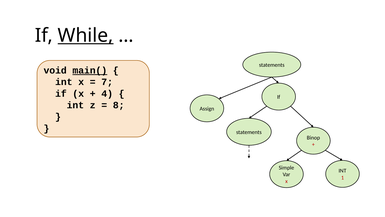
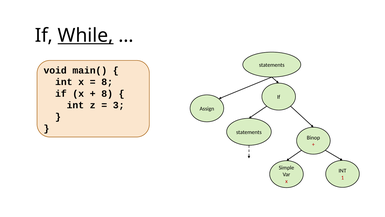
main( underline: present -> none
7 at (107, 82): 7 -> 8
4 at (107, 93): 4 -> 8
8: 8 -> 3
